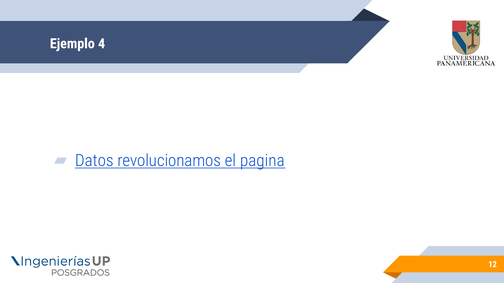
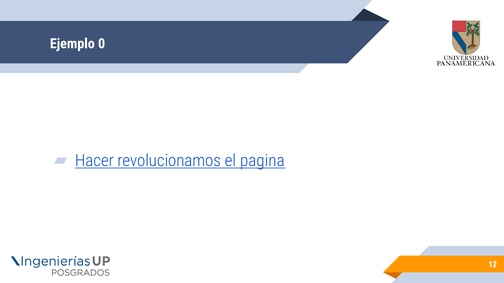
4: 4 -> 0
Datos: Datos -> Hacer
